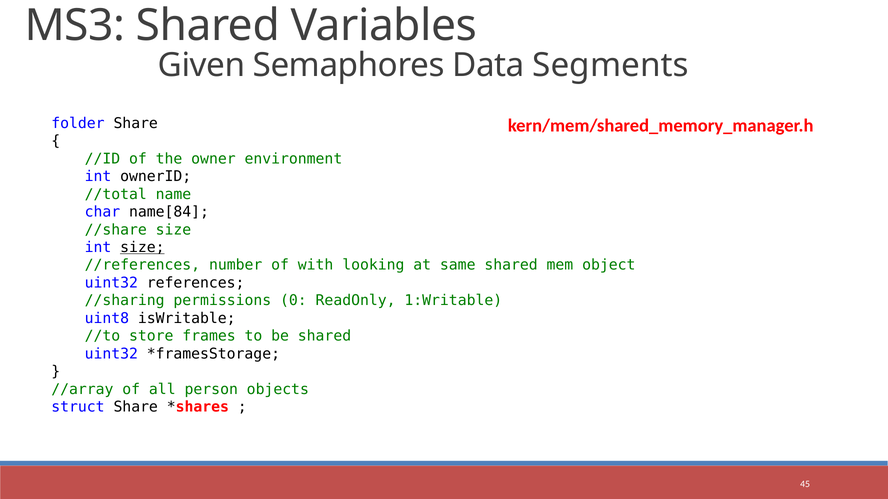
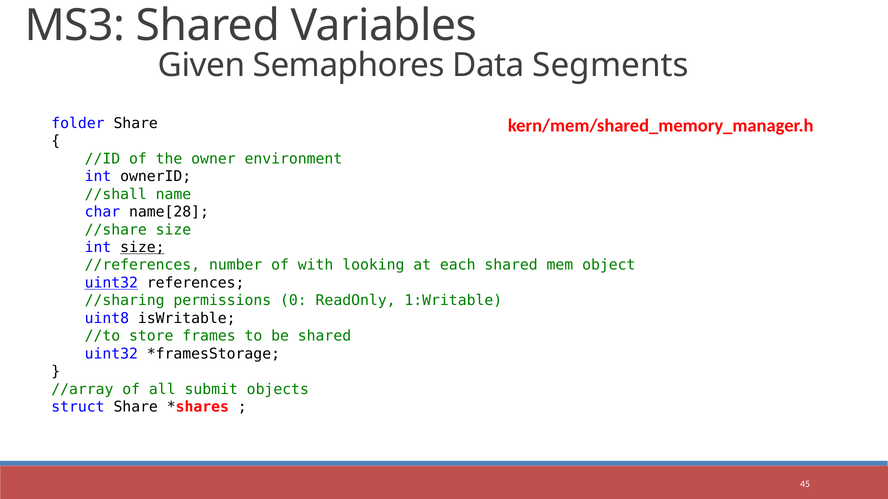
//total: //total -> //shall
name[84: name[84 -> name[28
same: same -> each
uint32 at (111, 283) underline: none -> present
person: person -> submit
